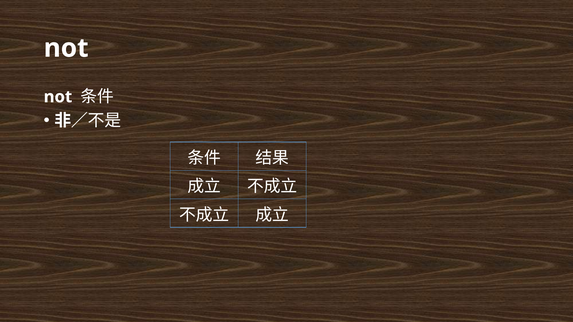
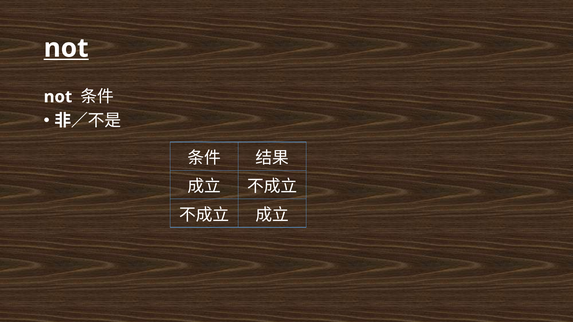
not at (66, 48) underline: none -> present
